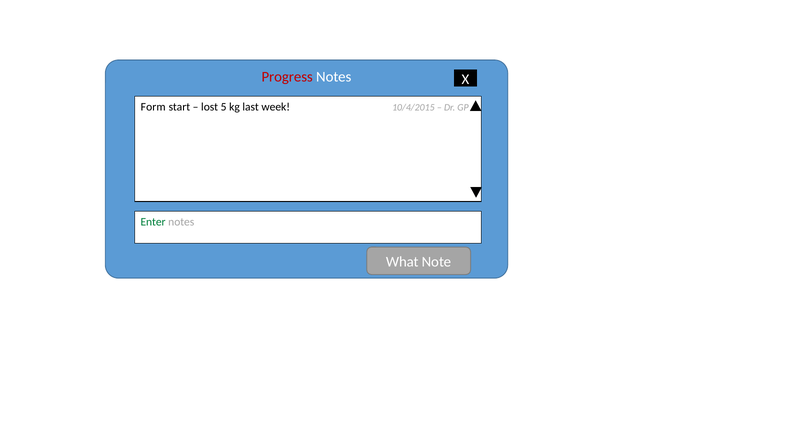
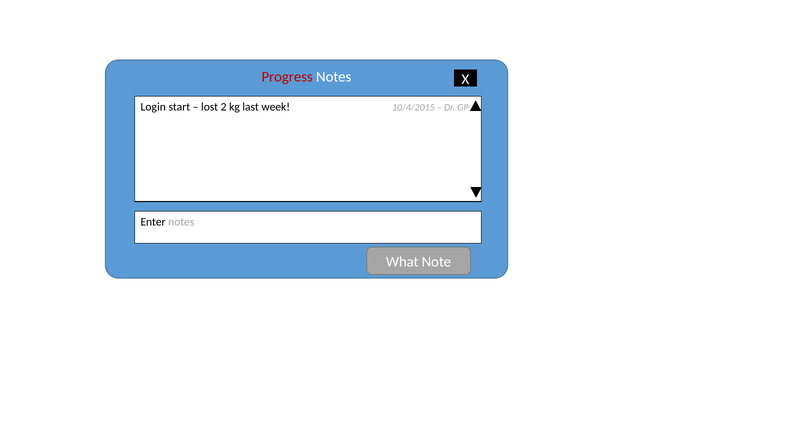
Form: Form -> Login
5: 5 -> 2
Enter colour: green -> black
